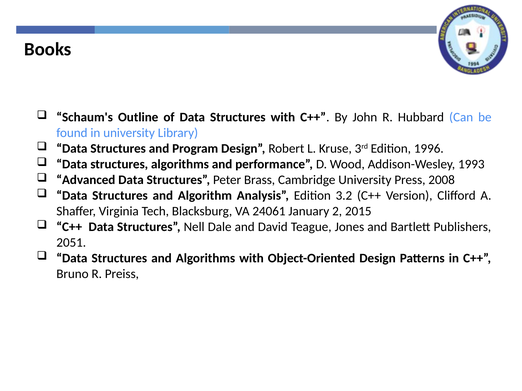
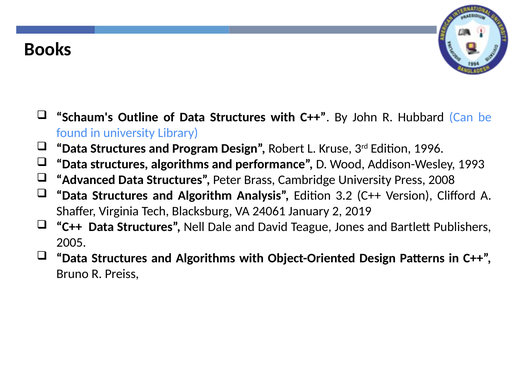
2015: 2015 -> 2019
2051: 2051 -> 2005
